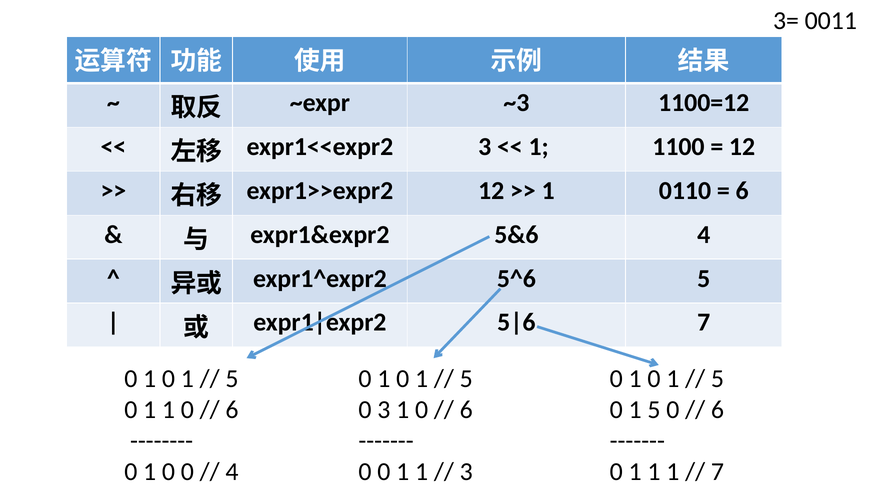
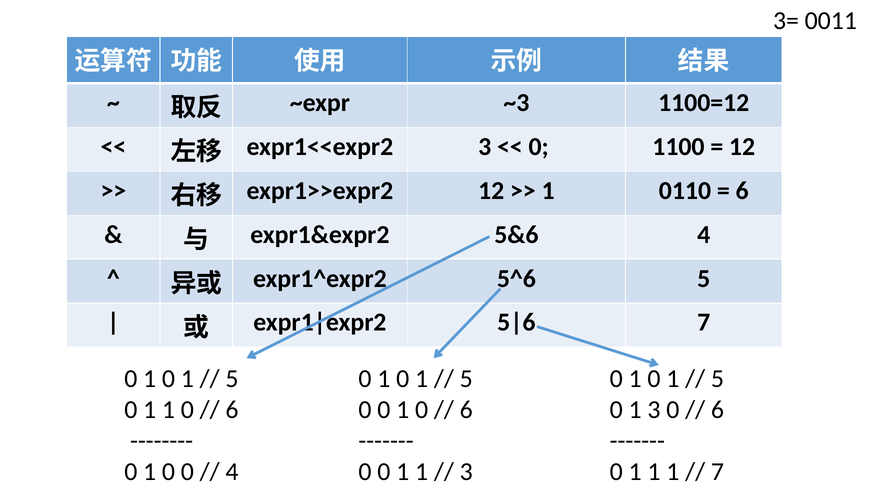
1 at (539, 147): 1 -> 0
1 5: 5 -> 3
3 at (384, 410): 3 -> 0
